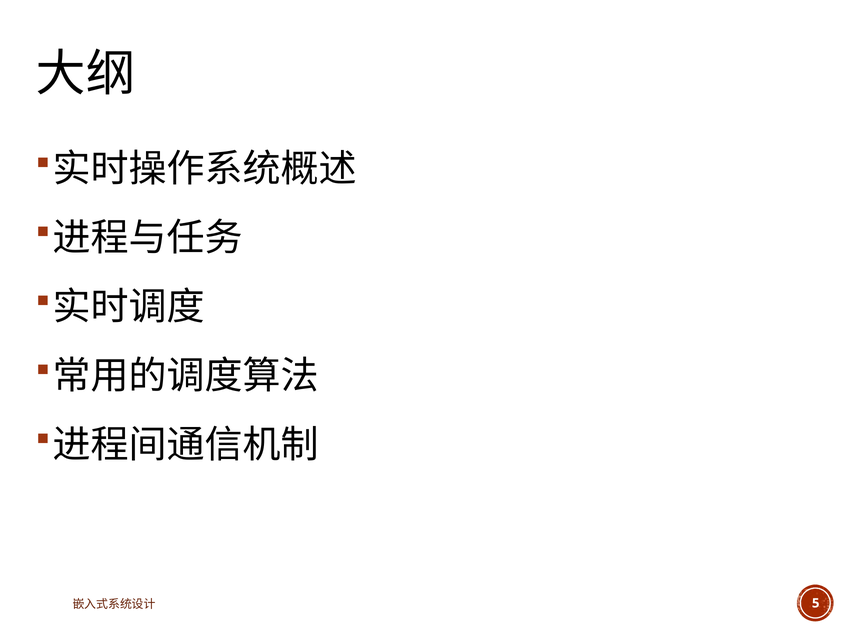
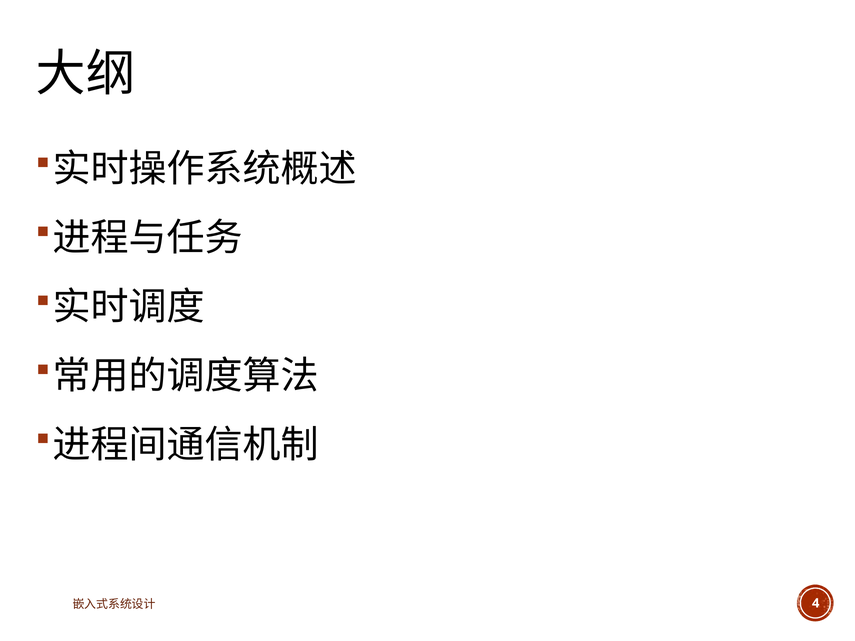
5: 5 -> 4
